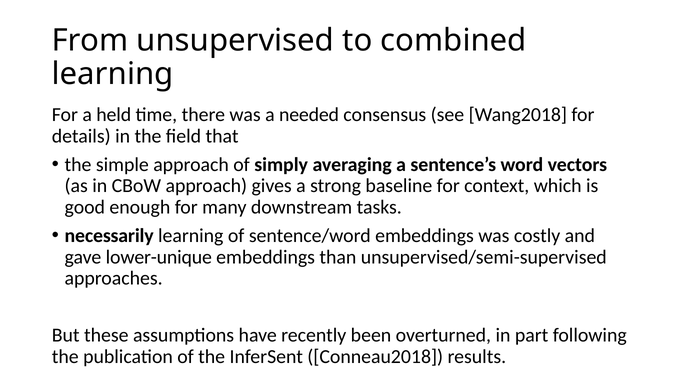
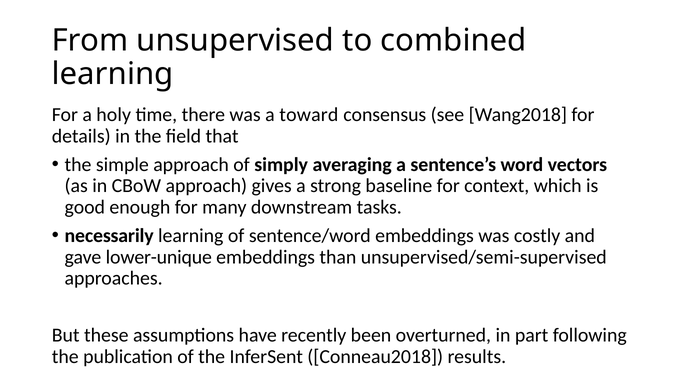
held: held -> holy
needed: needed -> toward
